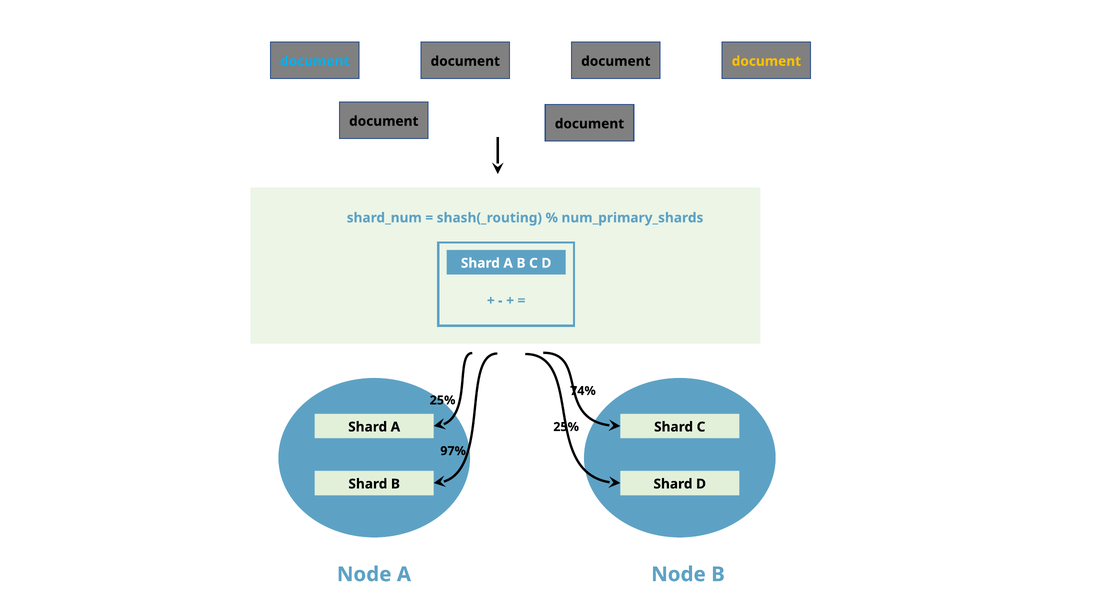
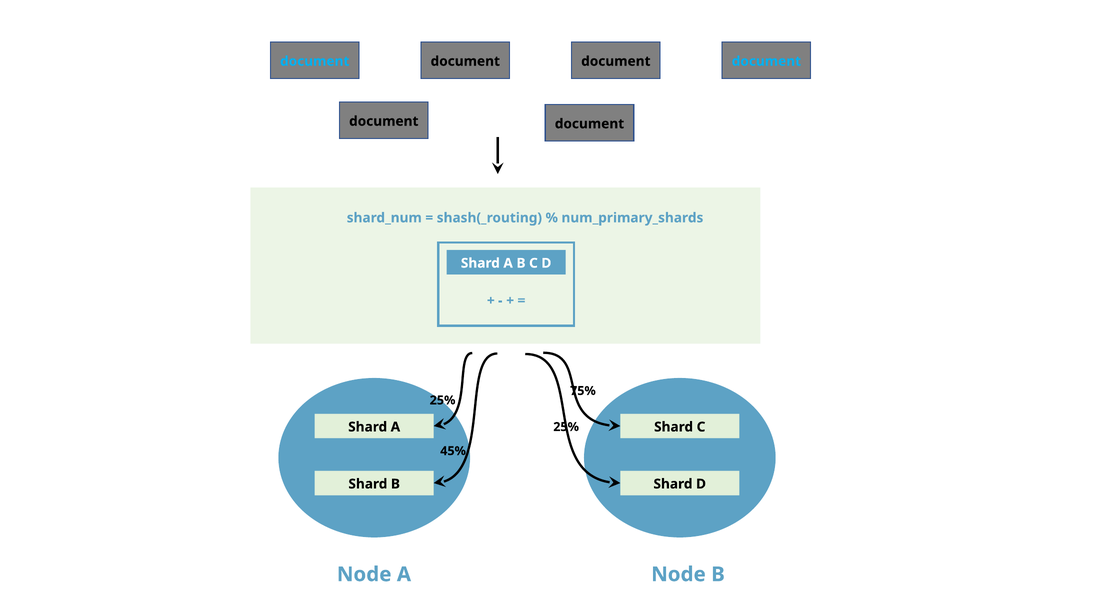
document at (766, 61) colour: yellow -> light blue
74%: 74% -> 75%
97%: 97% -> 45%
